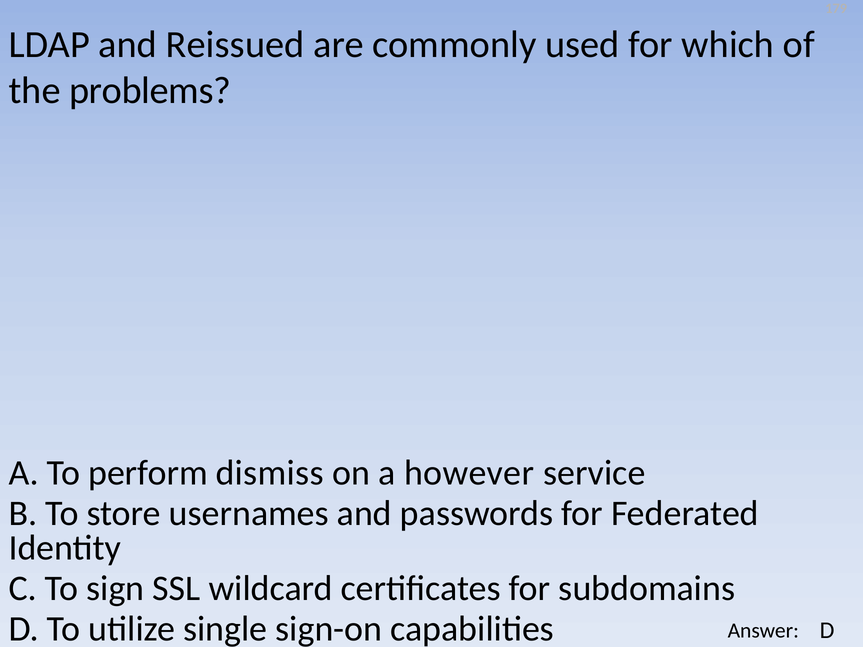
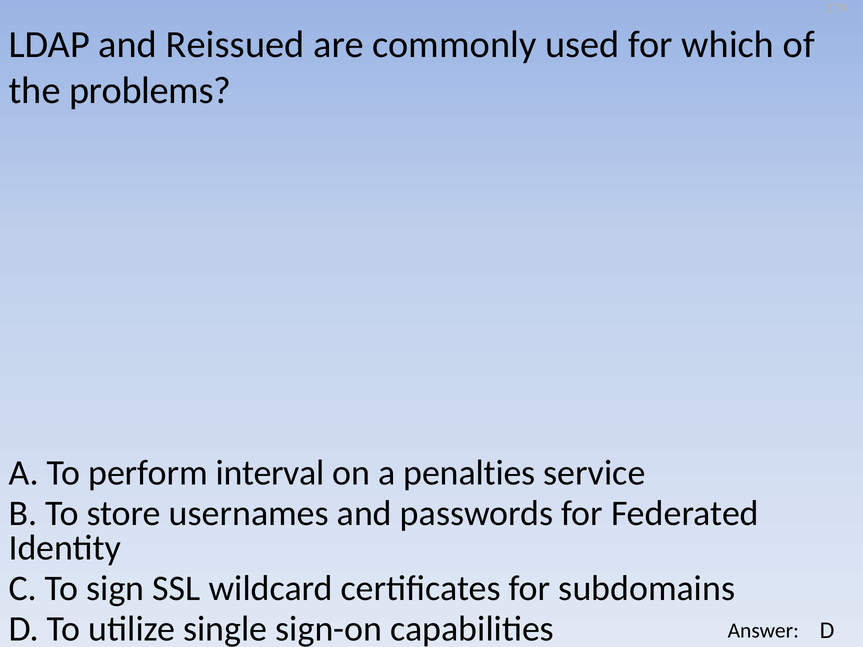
dismiss: dismiss -> interval
however: however -> penalties
